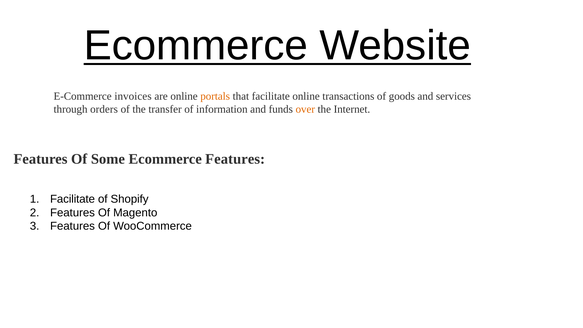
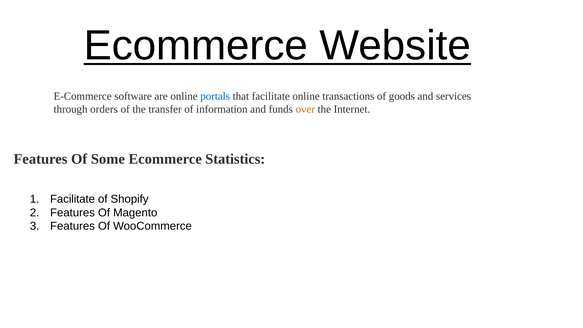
invoices: invoices -> software
portals colour: orange -> blue
Ecommerce Features: Features -> Statistics
